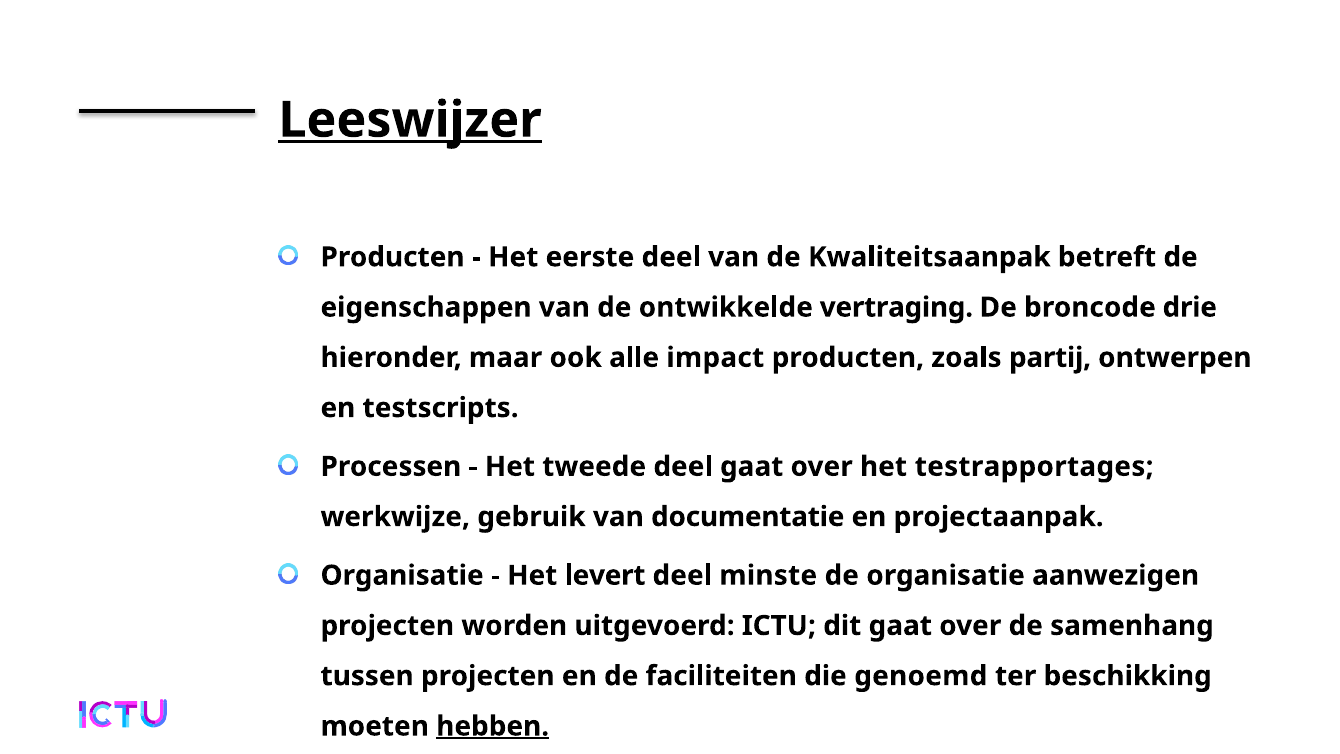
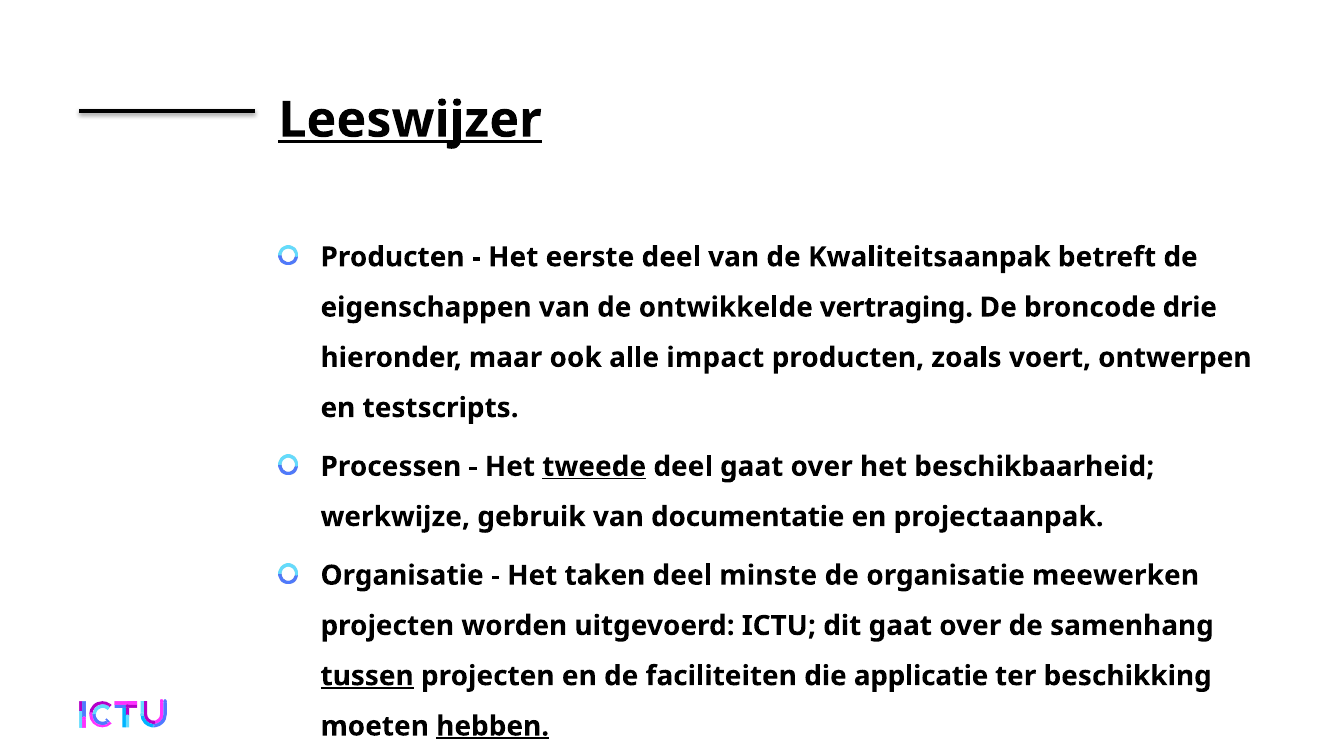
partij: partij -> voert
tweede underline: none -> present
testrapportages: testrapportages -> beschikbaarheid
levert: levert -> taken
aanwezigen: aanwezigen -> meewerken
tussen underline: none -> present
genoemd: genoemd -> applicatie
